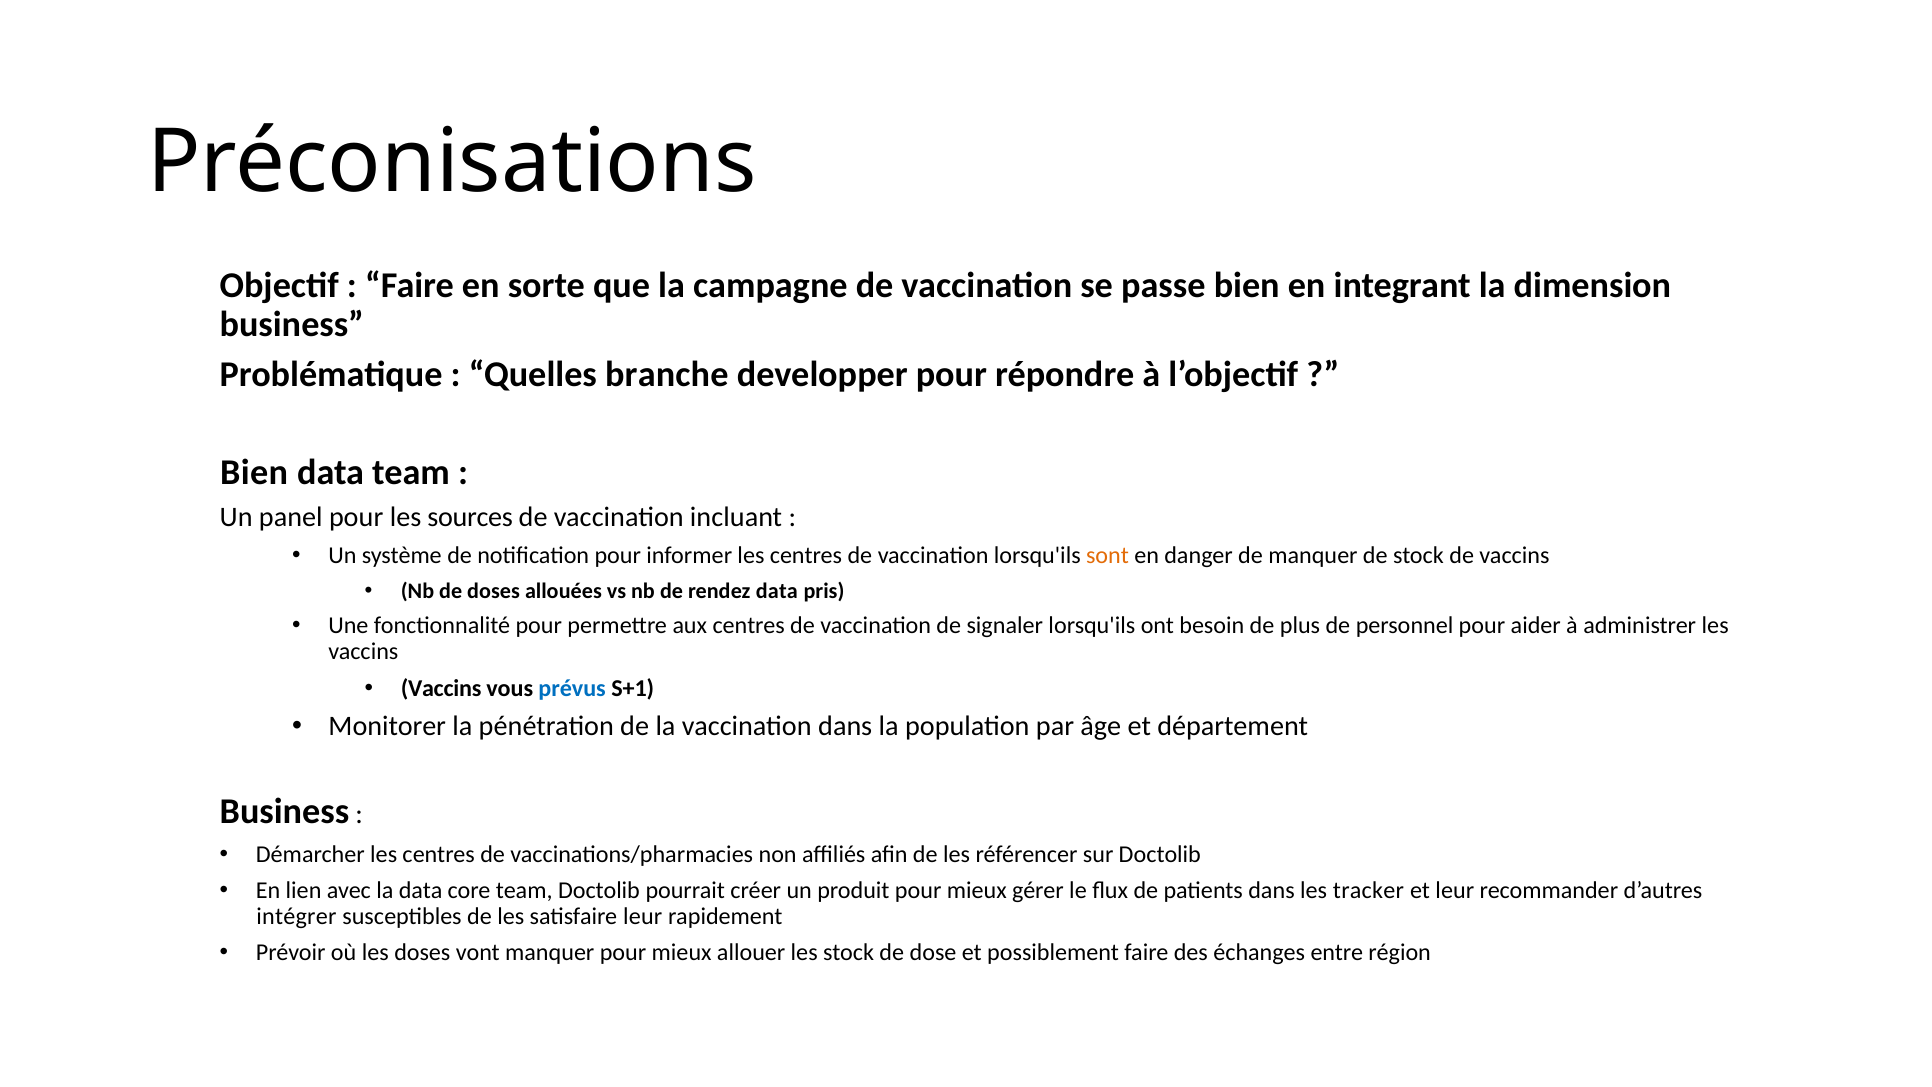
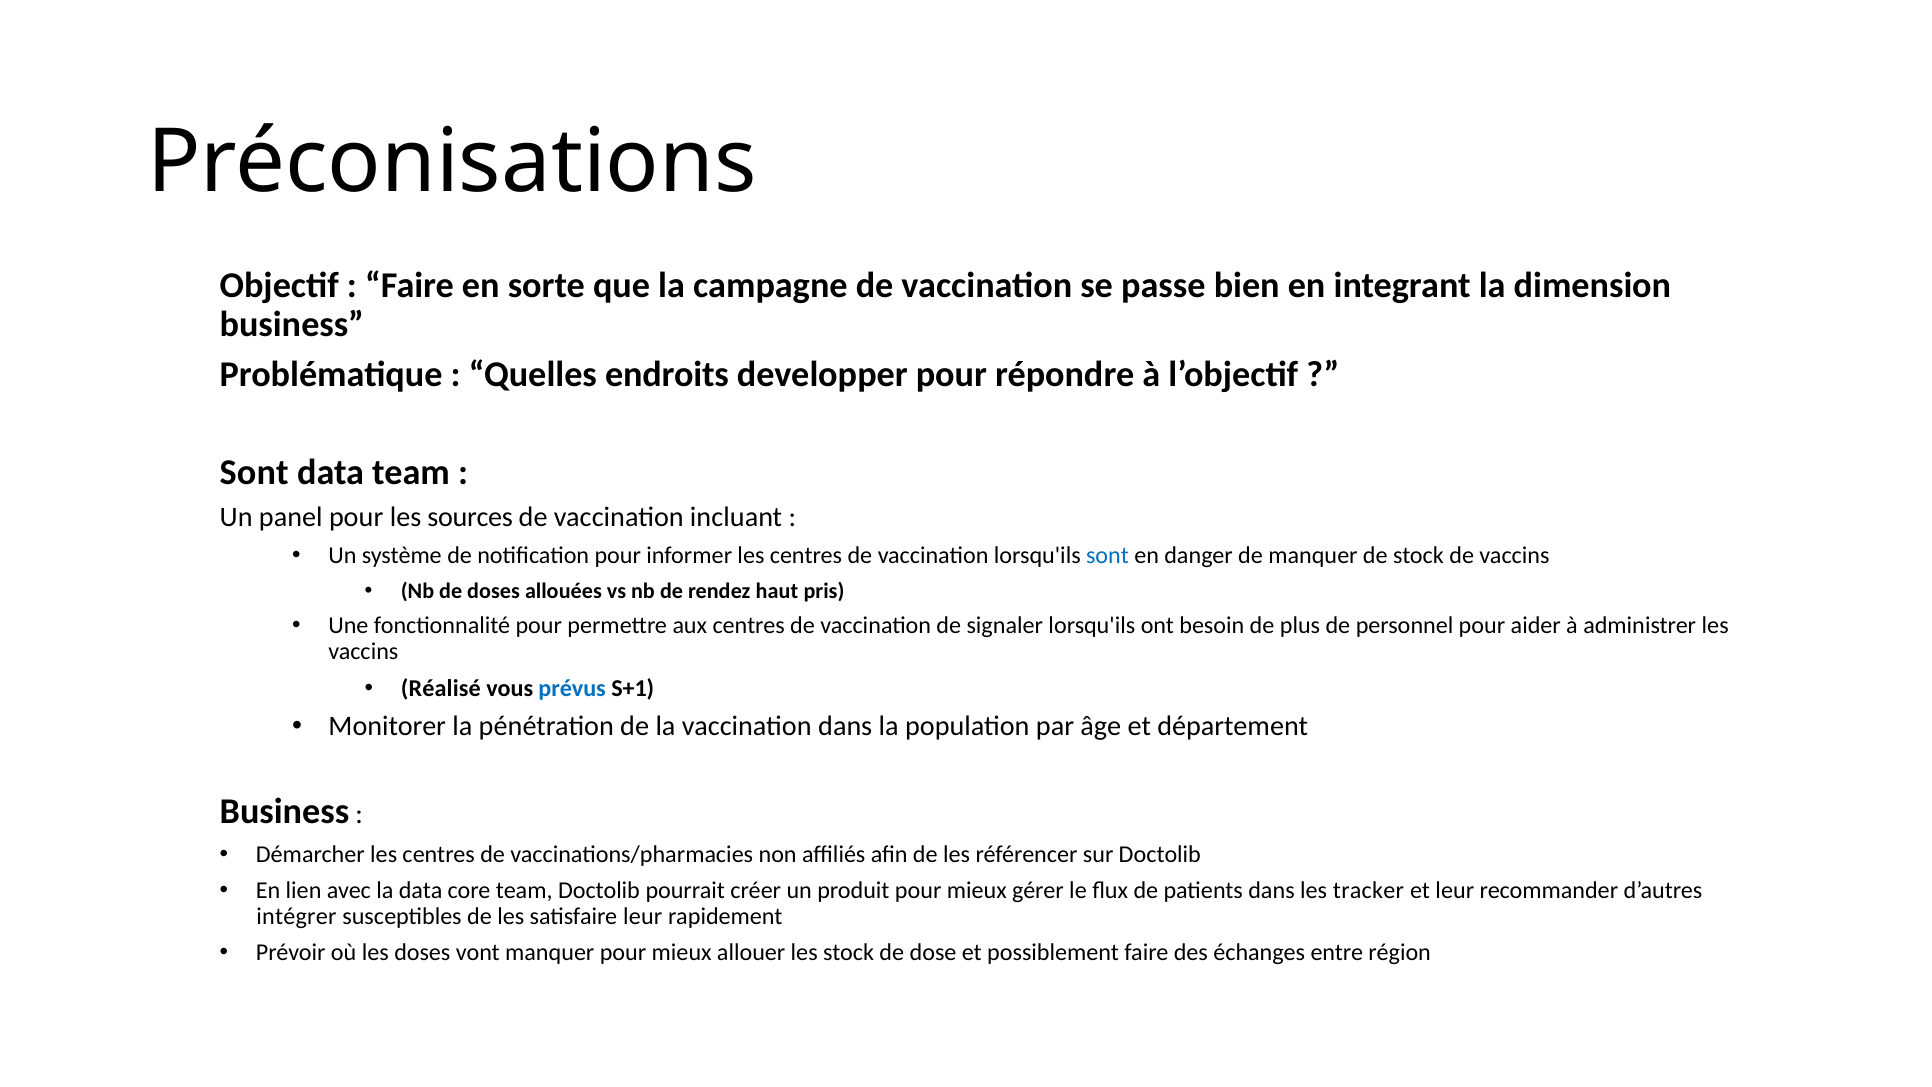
branche: branche -> endroits
Bien at (254, 472): Bien -> Sont
sont at (1107, 556) colour: orange -> blue
rendez data: data -> haut
Vaccins at (441, 688): Vaccins -> Réalisé
